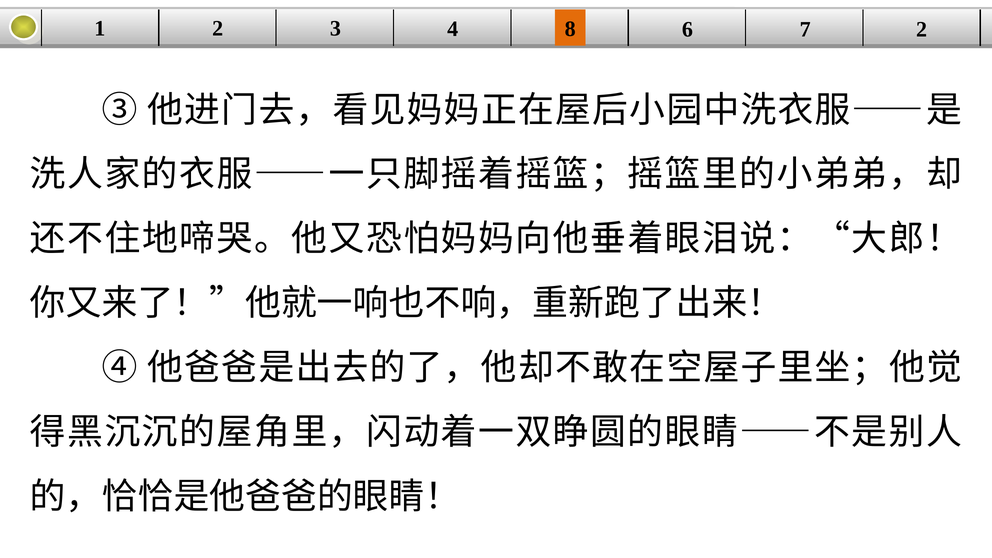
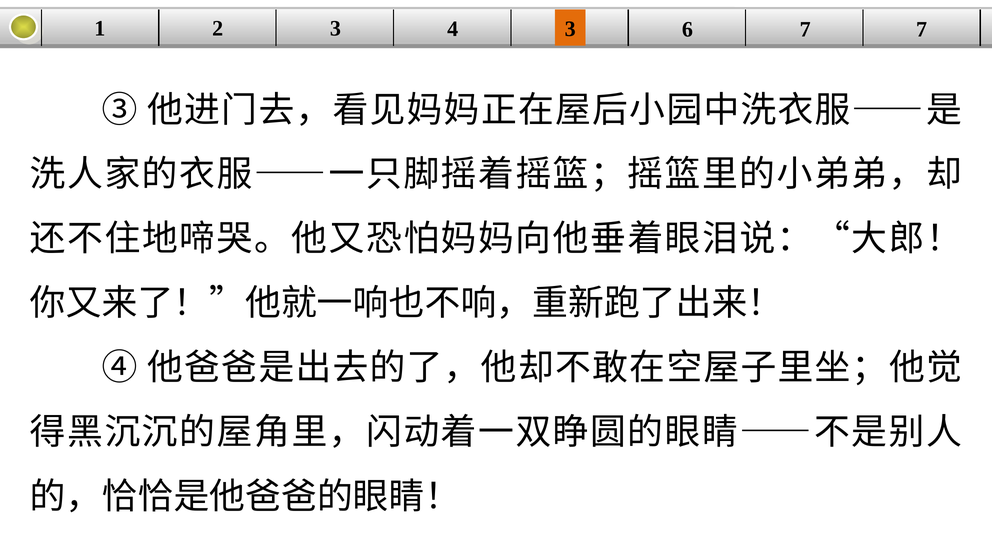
4 8: 8 -> 3
7 2: 2 -> 7
